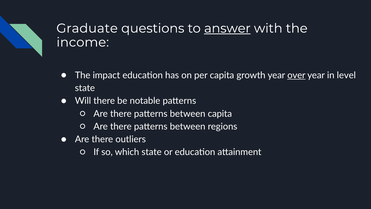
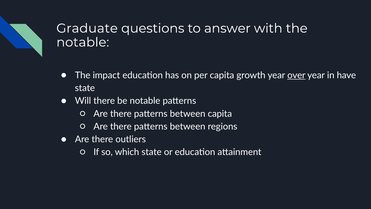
answer underline: present -> none
income at (83, 42): income -> notable
level: level -> have
